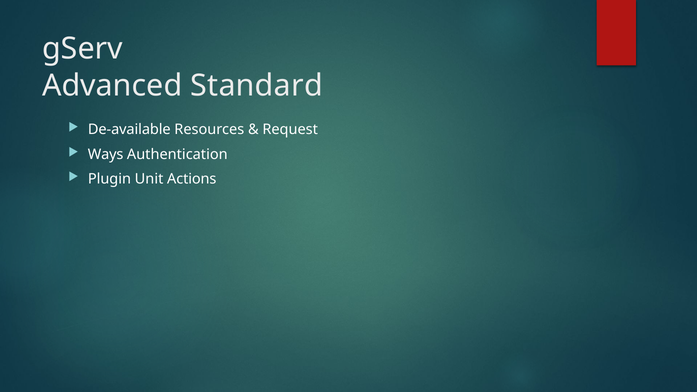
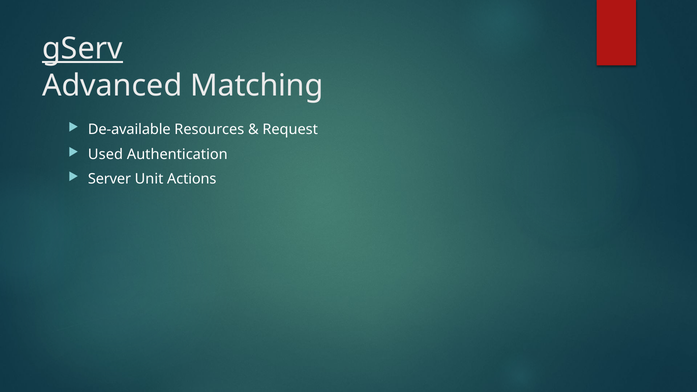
gServ underline: none -> present
Standard: Standard -> Matching
Ways: Ways -> Used
Plugin: Plugin -> Server
